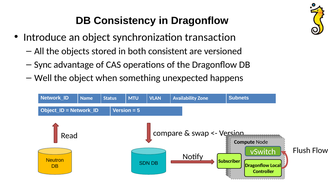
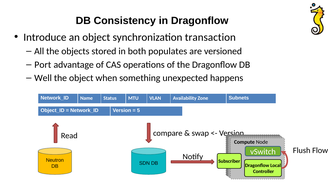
consistent: consistent -> populates
Sync: Sync -> Port
